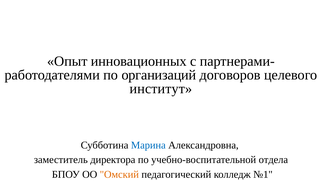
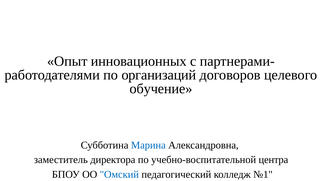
институт: институт -> обучение
отдела: отдела -> центра
Омский colour: orange -> blue
